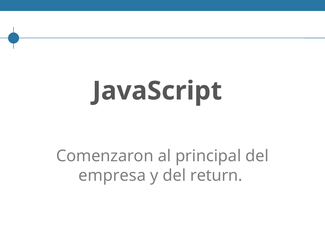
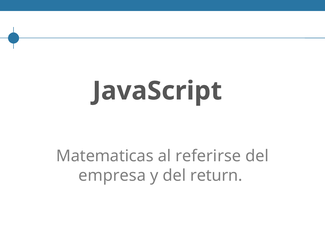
Comenzaron: Comenzaron -> Matematicas
principal: principal -> referirse
